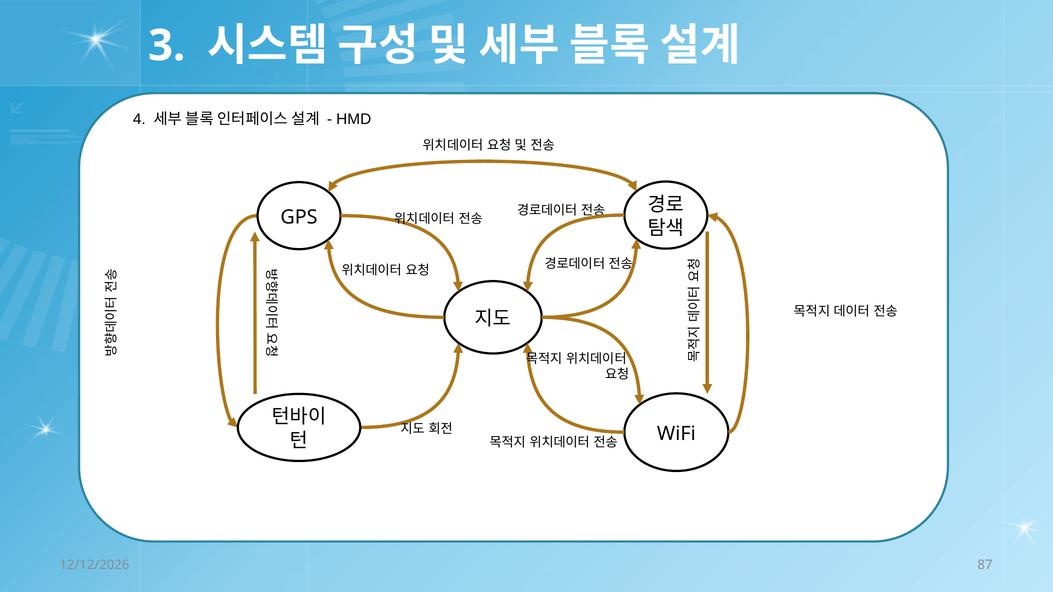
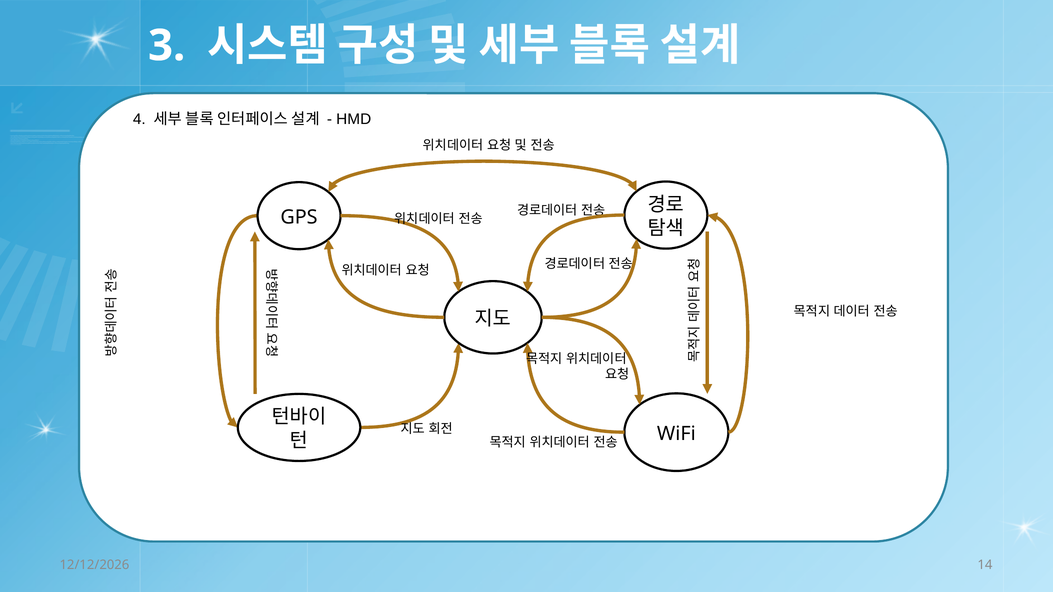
87: 87 -> 14
